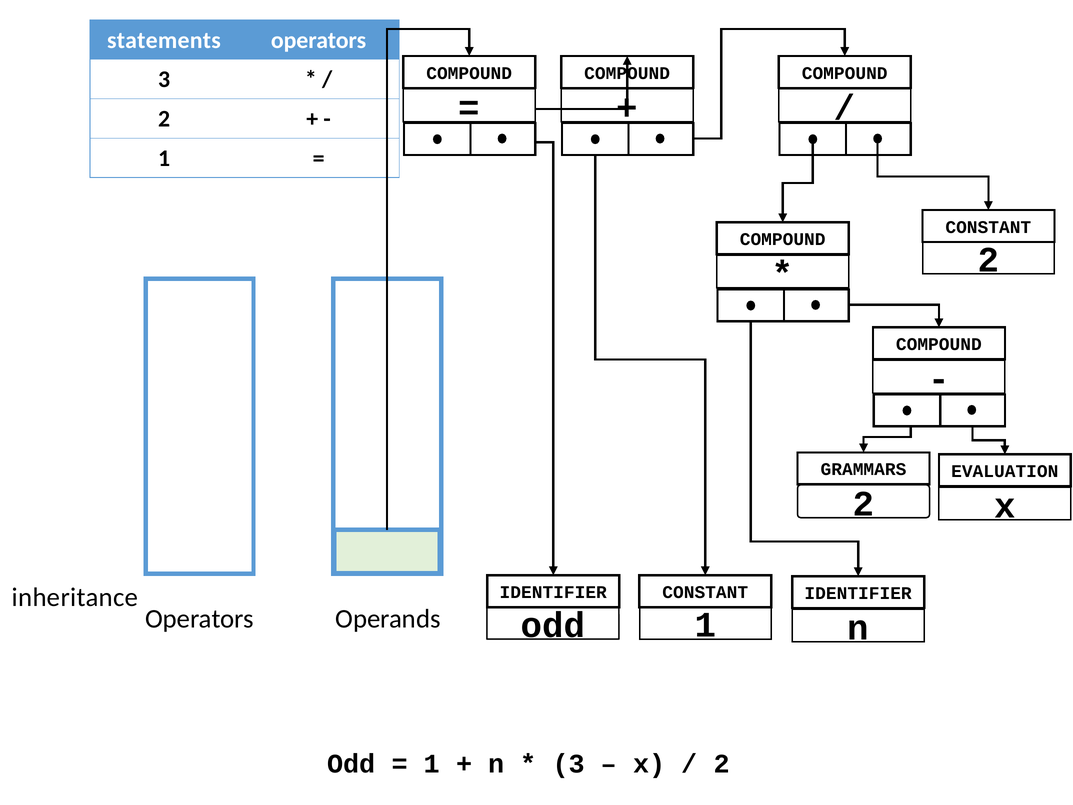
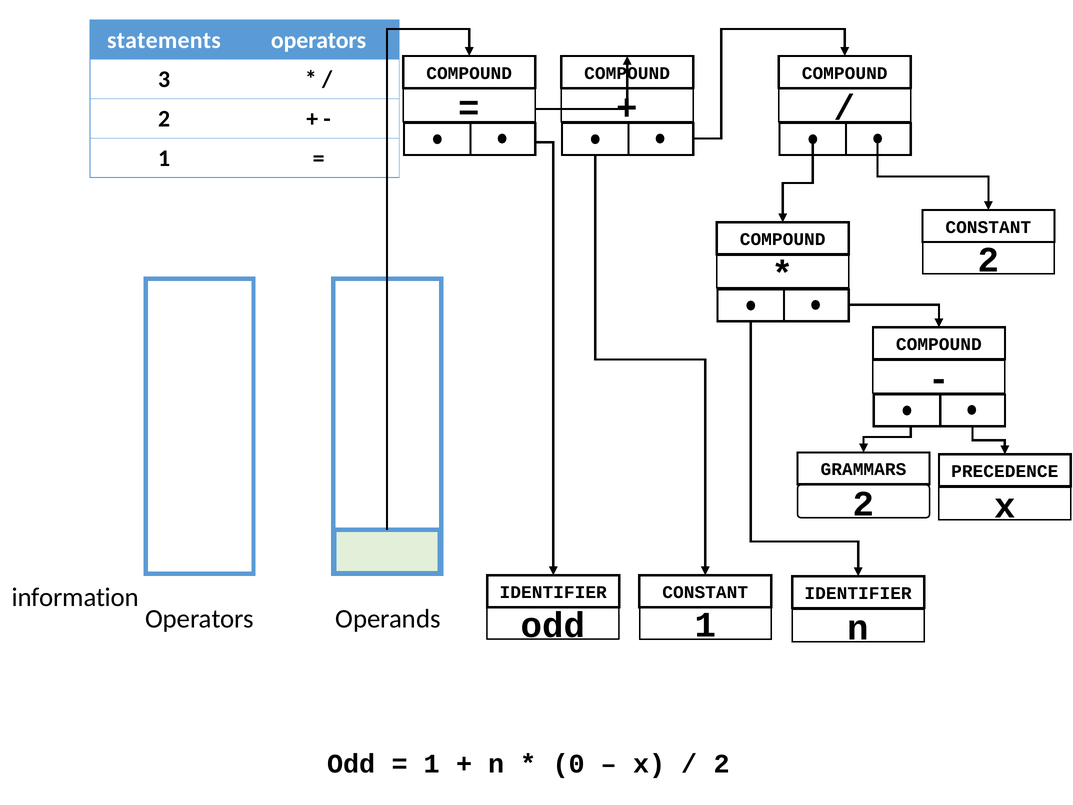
EVALUATION: EVALUATION -> PRECEDENCE
inheritance: inheritance -> information
3 at (569, 763): 3 -> 0
